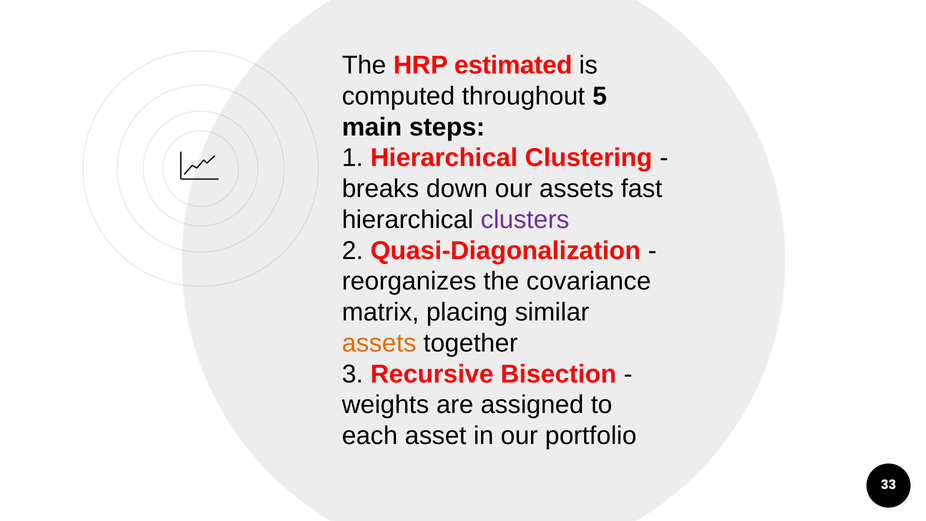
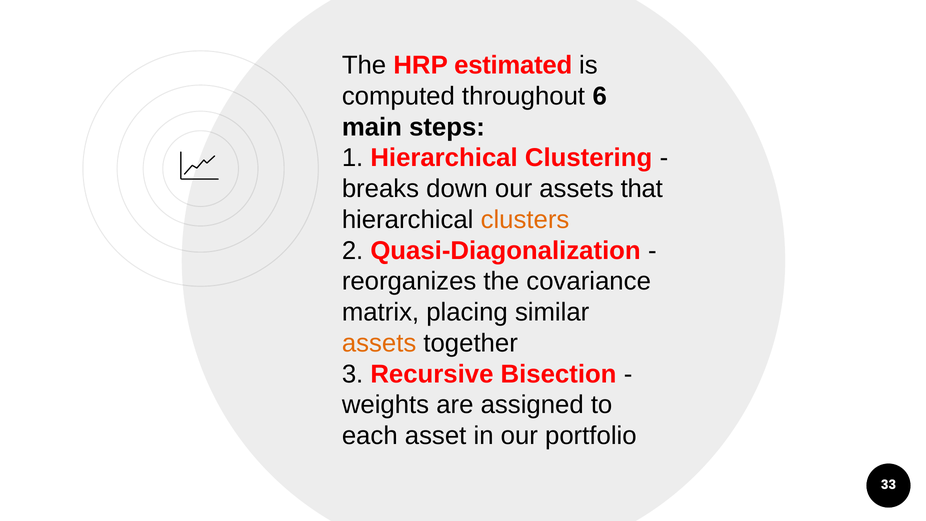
5: 5 -> 6
fast: fast -> that
clusters colour: purple -> orange
